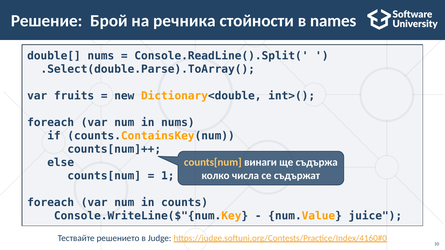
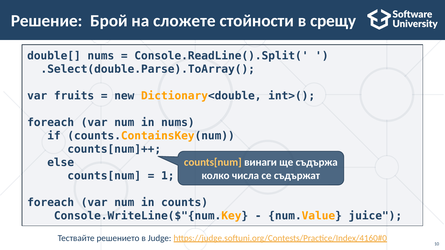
речника: речника -> сложете
names: names -> срещу
